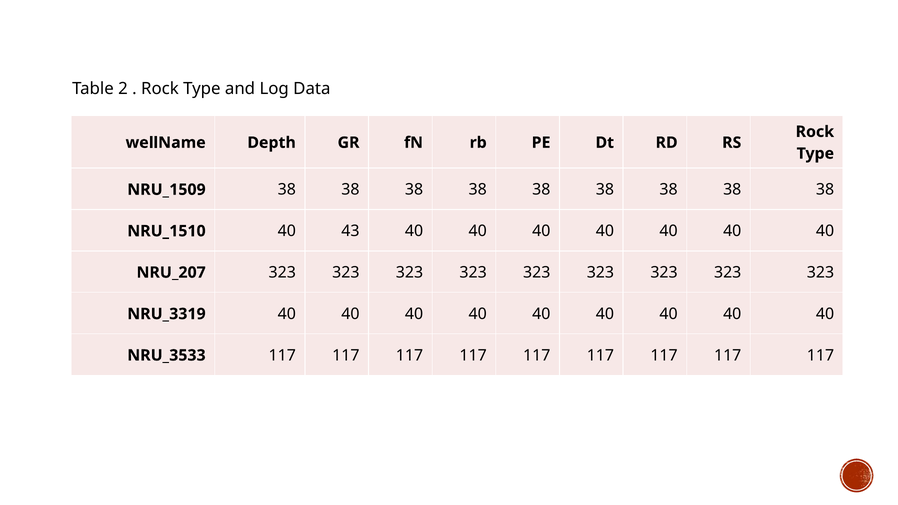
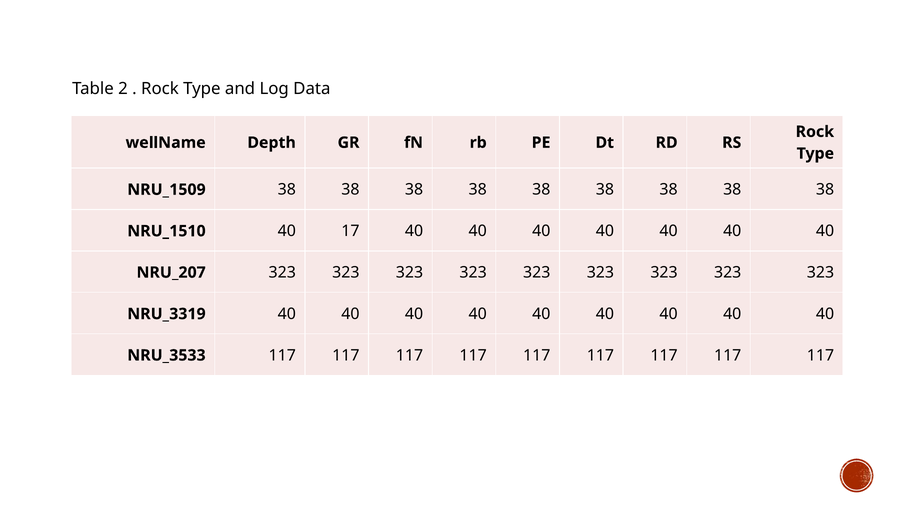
43: 43 -> 17
